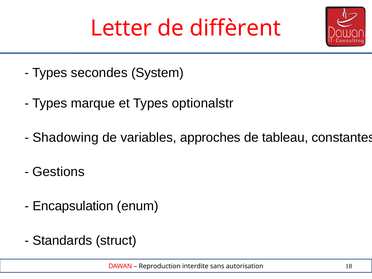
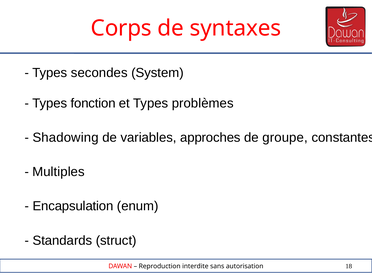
Letter: Letter -> Corps
diffèrent: diffèrent -> syntaxes
marque: marque -> fonction
optionalstr: optionalstr -> problèmes
tableau: tableau -> groupe
Gestions: Gestions -> Multiples
